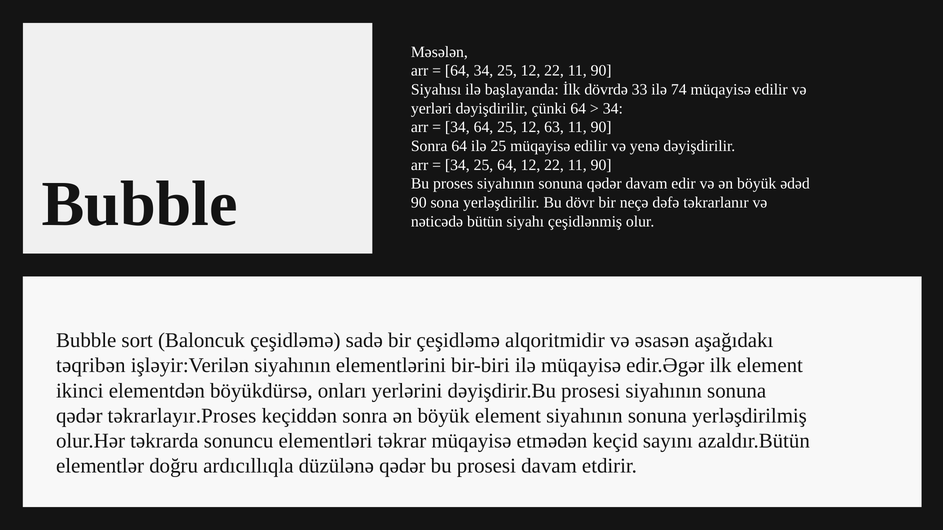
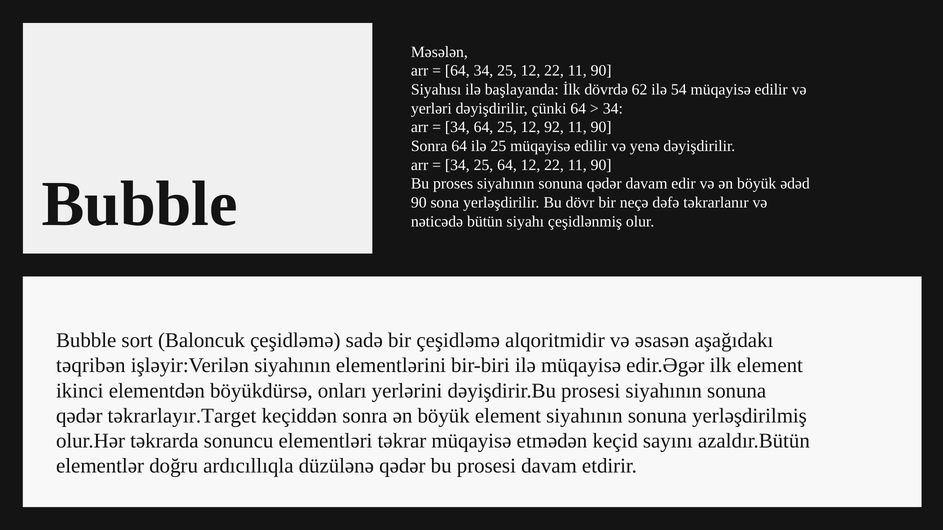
33: 33 -> 62
74: 74 -> 54
63: 63 -> 92
təkrarlayır.Proses: təkrarlayır.Proses -> təkrarlayır.Target
